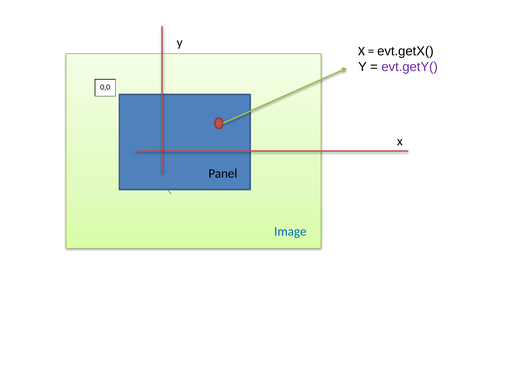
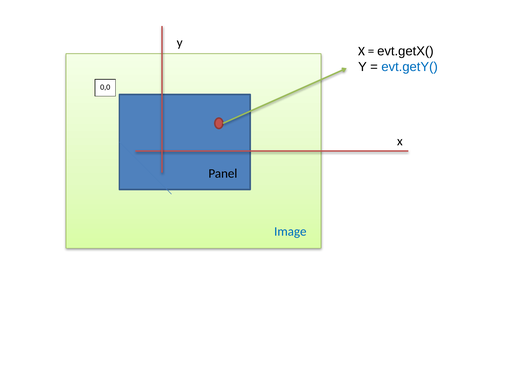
evt.getY( colour: purple -> blue
